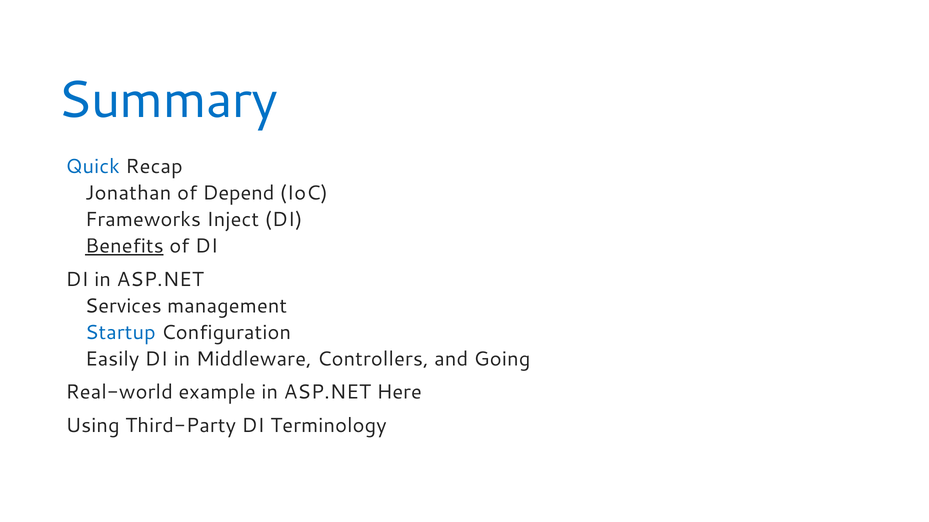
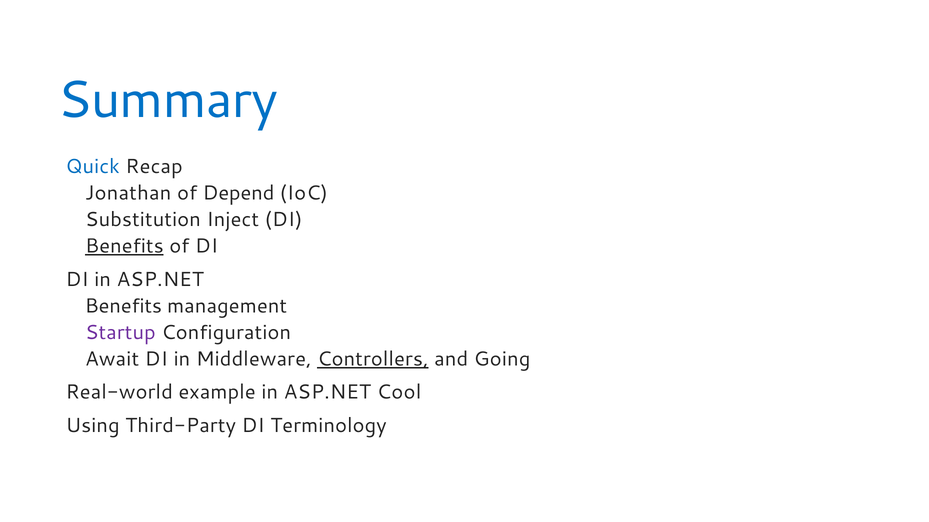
Frameworks: Frameworks -> Substitution
Services at (123, 306): Services -> Benefits
Startup colour: blue -> purple
Easily: Easily -> Await
Controllers underline: none -> present
Here: Here -> Cool
